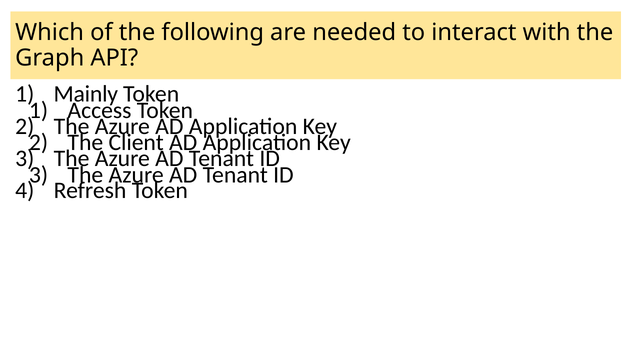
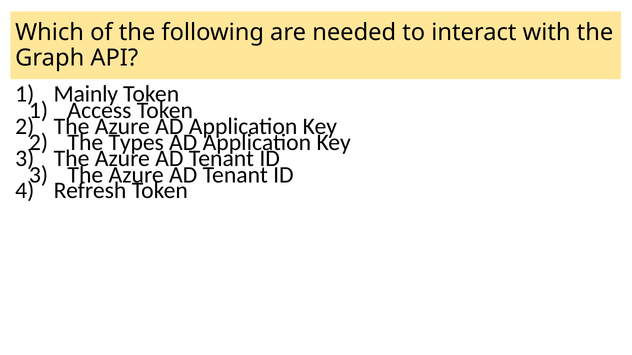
Client: Client -> Types
